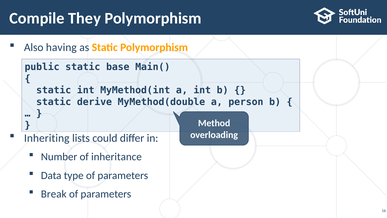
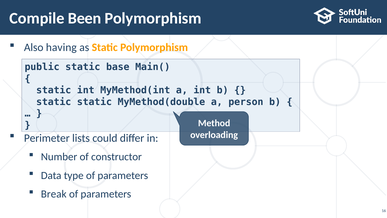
They: They -> Been
static derive: derive -> static
Inheriting: Inheriting -> Perimeter
inheritance: inheritance -> constructor
